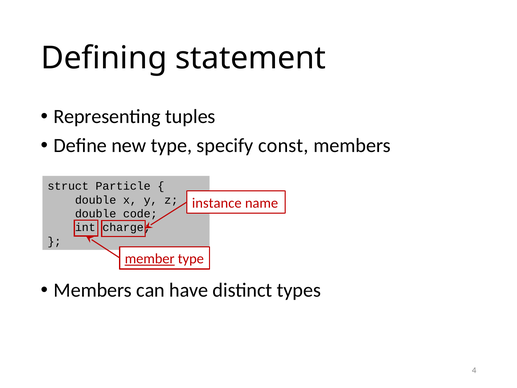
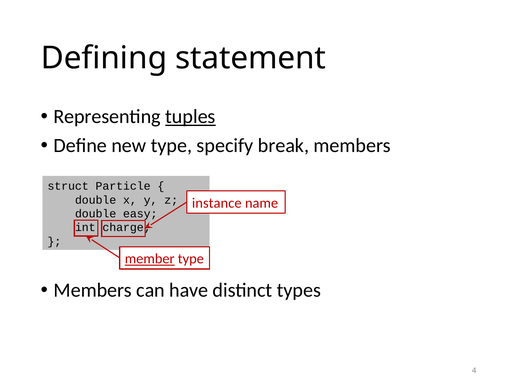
tuples underline: none -> present
const: const -> break
code: code -> easy
